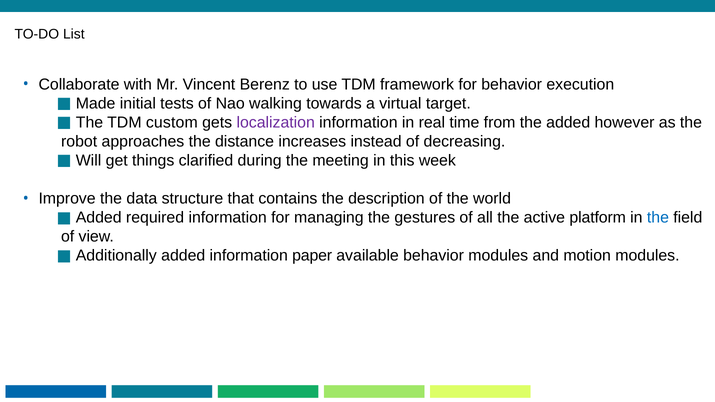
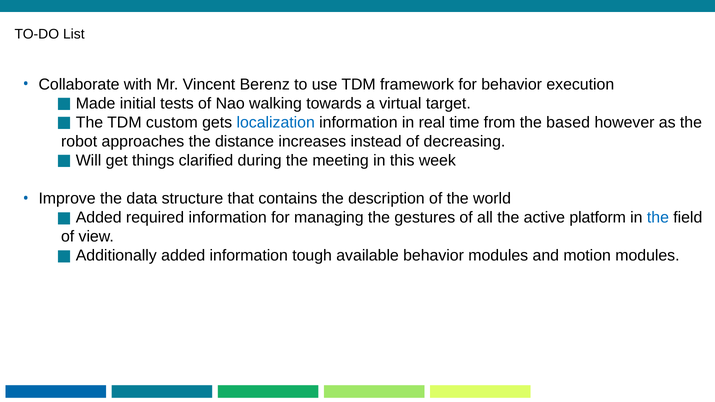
localization colour: purple -> blue
the added: added -> based
paper: paper -> tough
